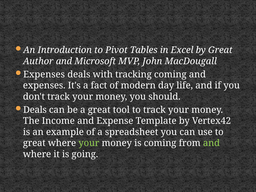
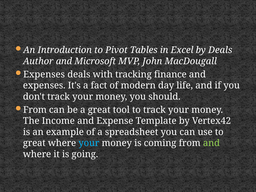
by Great: Great -> Deals
tracking coming: coming -> finance
Deals at (35, 110): Deals -> From
your at (89, 143) colour: light green -> light blue
